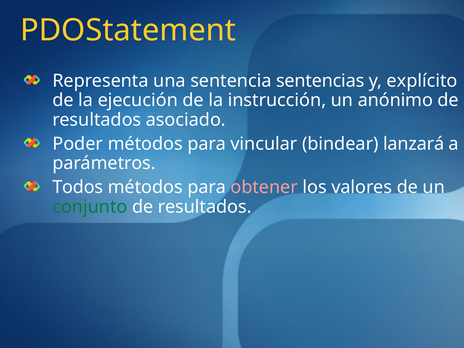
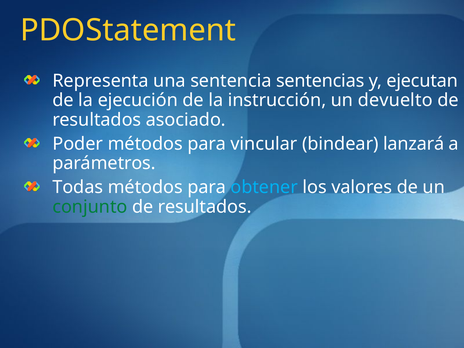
explícito: explícito -> ejecutan
anónimo: anónimo -> devuelto
Todos: Todos -> Todas
obtener colour: pink -> light blue
